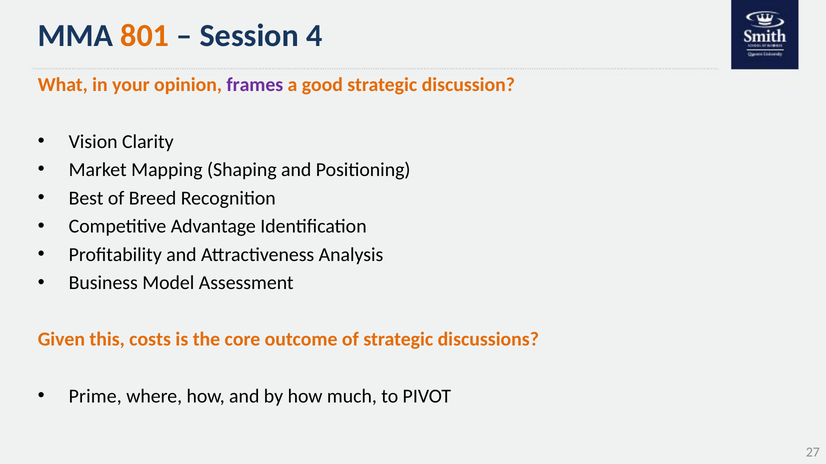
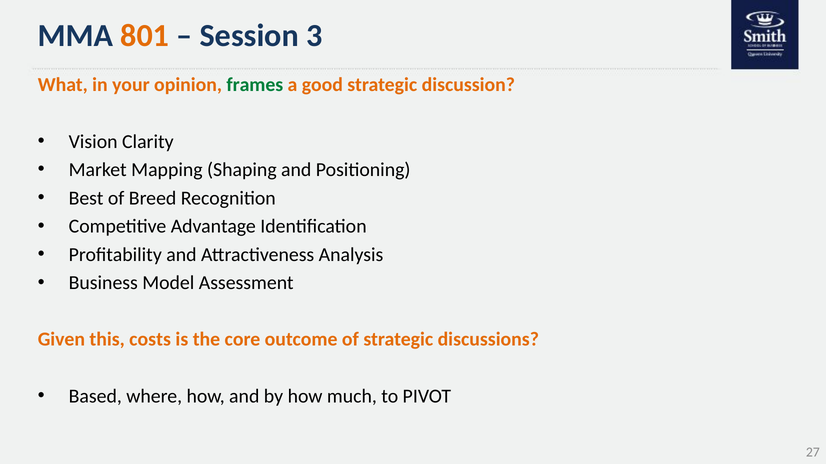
4: 4 -> 3
frames colour: purple -> green
Prime: Prime -> Based
